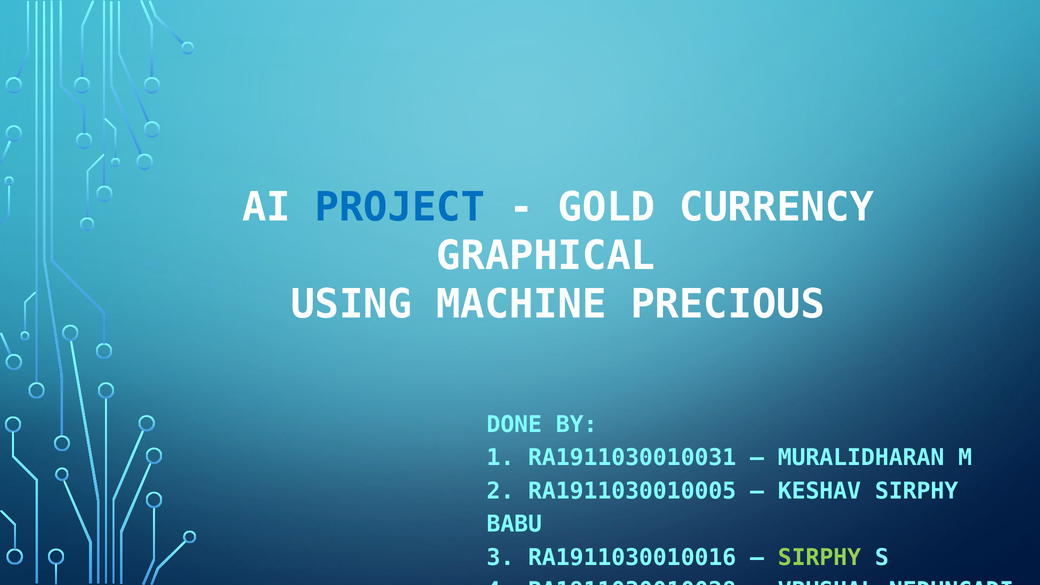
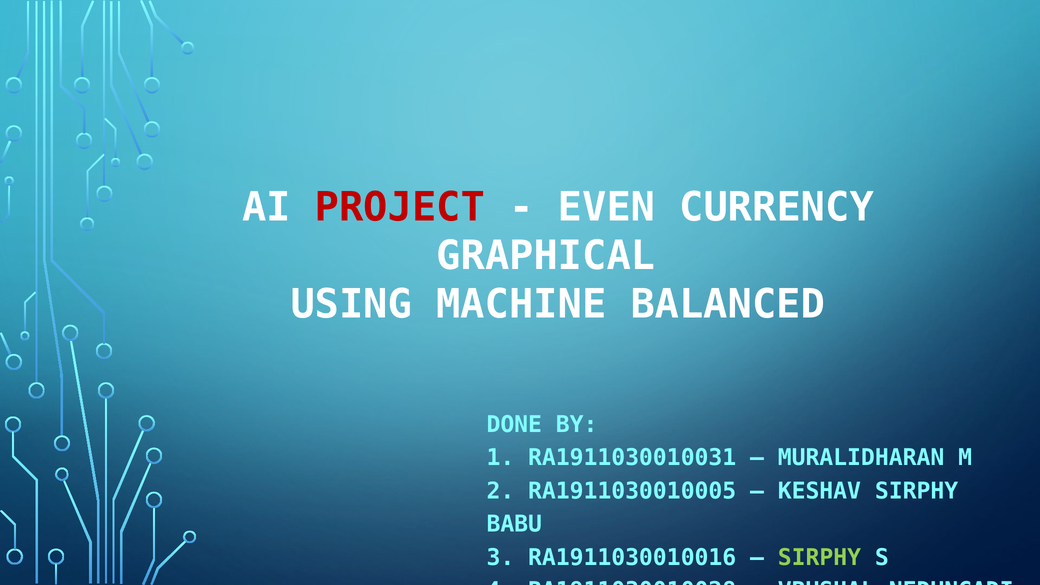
PROJECT colour: blue -> red
GOLD: GOLD -> EVEN
PRECIOUS: PRECIOUS -> BALANCED
